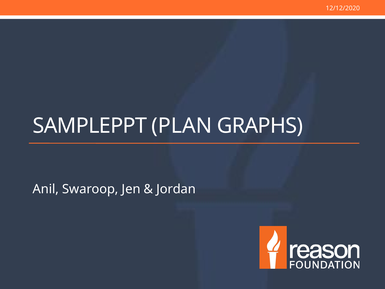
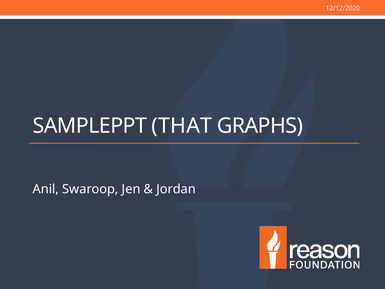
PLAN: PLAN -> THAT
